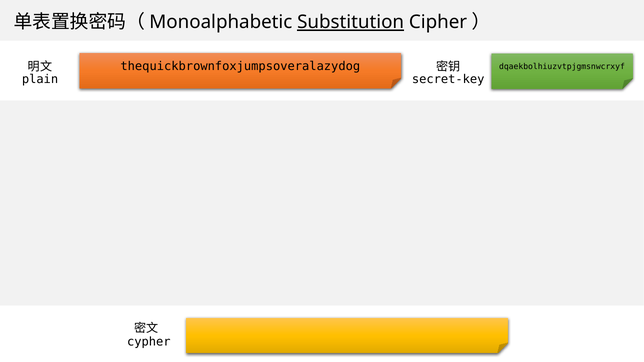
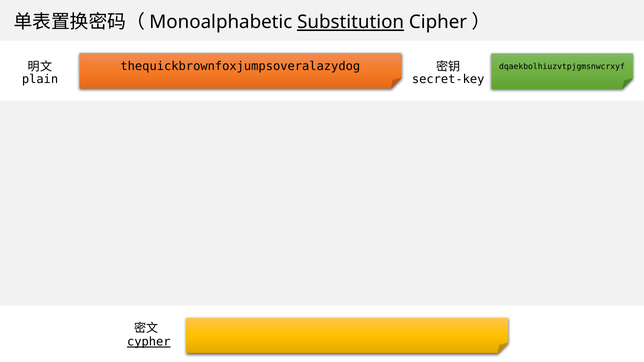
cypher underline: none -> present
